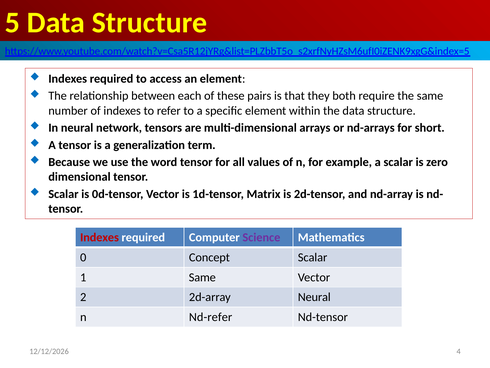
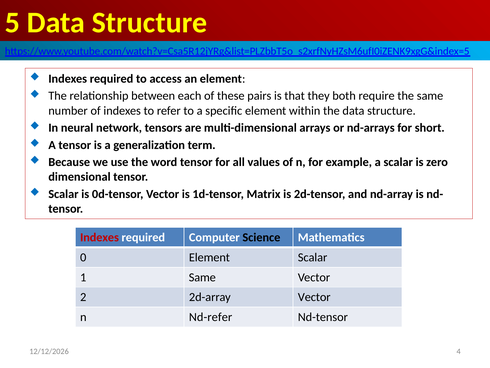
Science colour: purple -> black
0 Concept: Concept -> Element
2d-array Neural: Neural -> Vector
